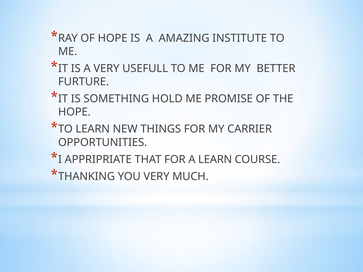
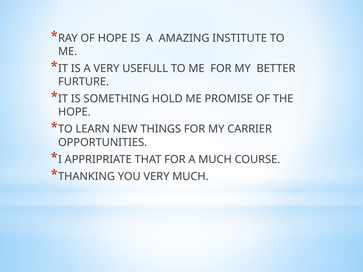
A LEARN: LEARN -> MUCH
